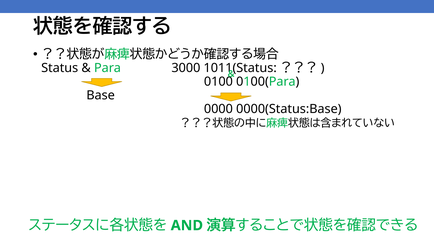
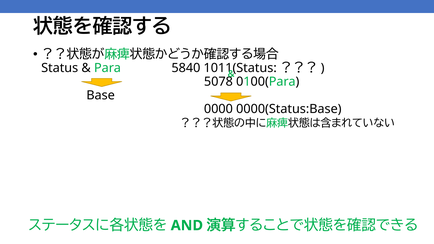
3000: 3000 -> 5840
0100: 0100 -> 5078
